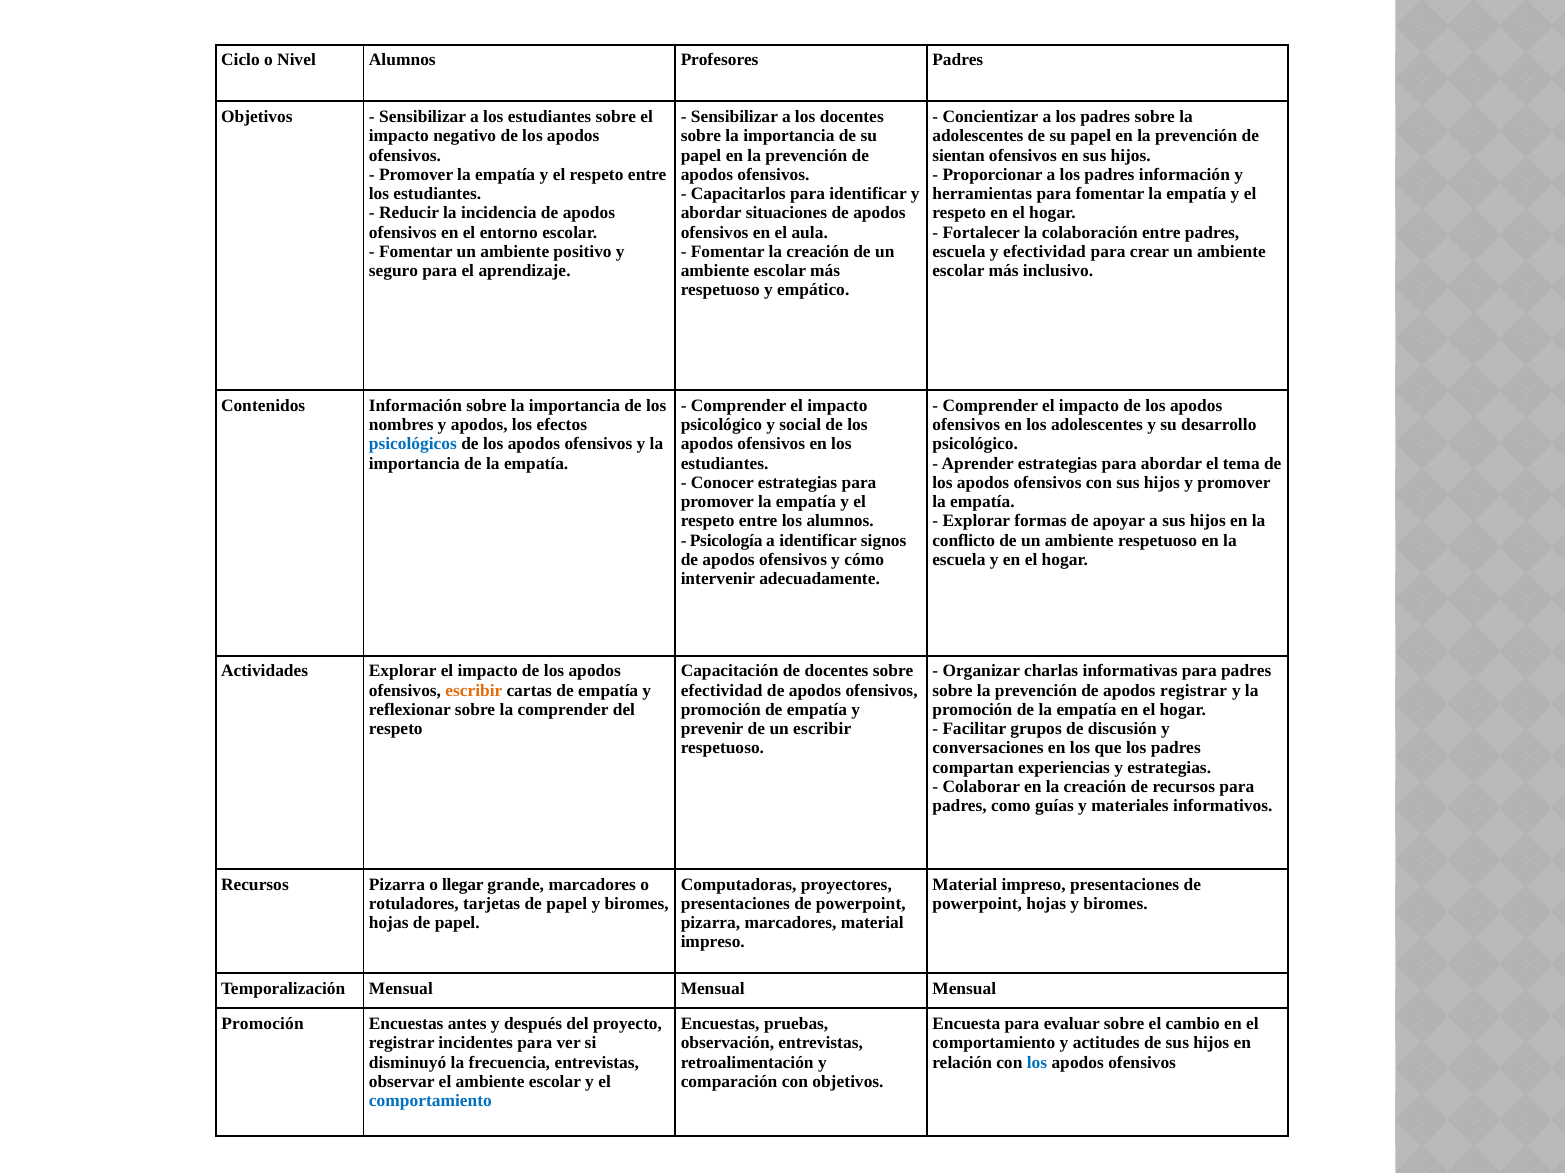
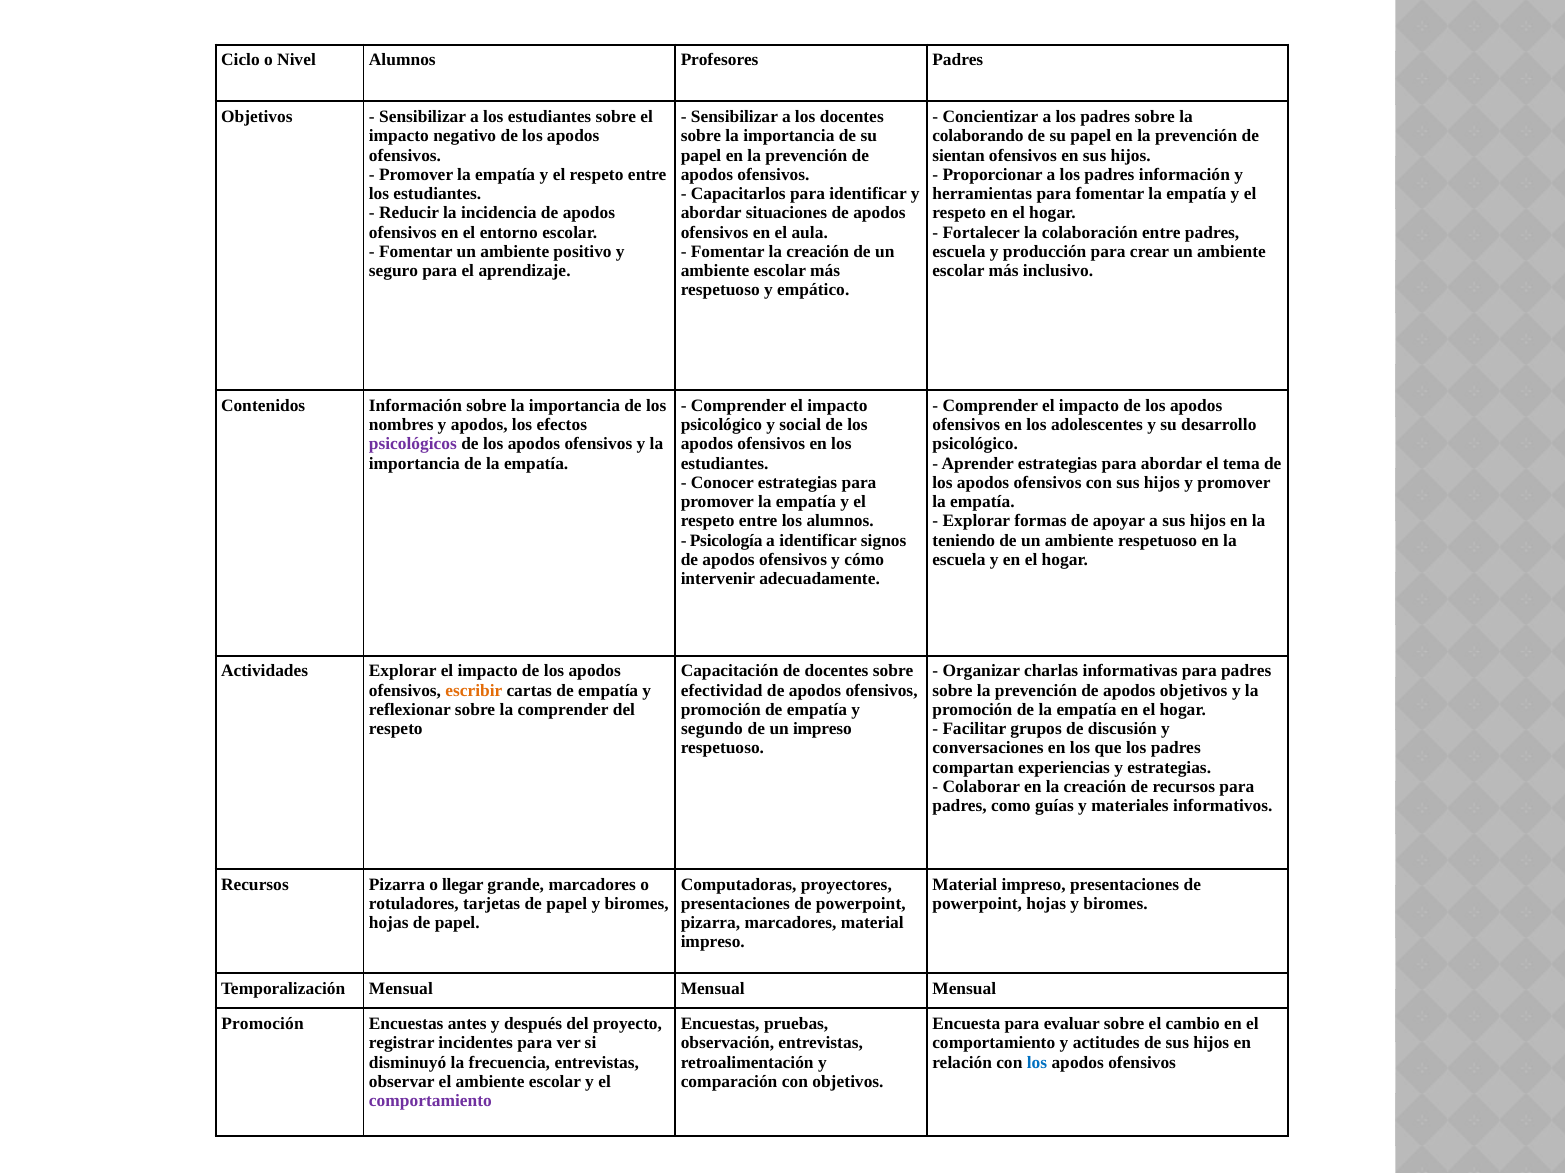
adolescentes at (978, 136): adolescentes -> colaborando
y efectividad: efectividad -> producción
psicológicos colour: blue -> purple
conflicto: conflicto -> teniendo
apodos registrar: registrar -> objetivos
prevenir: prevenir -> segundo
un escribir: escribir -> impreso
comportamiento at (430, 1102) colour: blue -> purple
